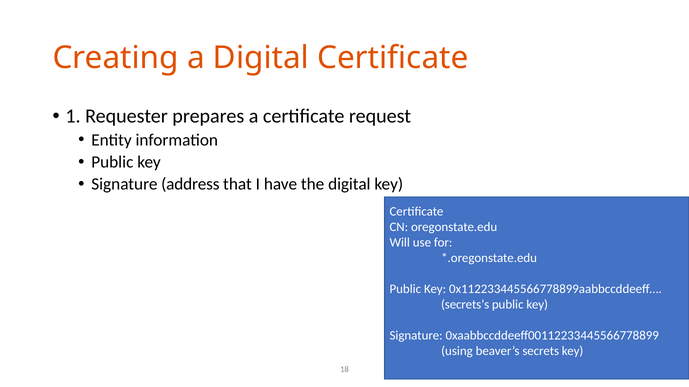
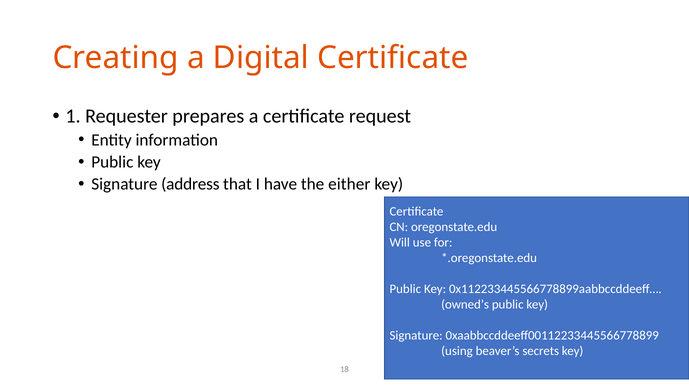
the digital: digital -> either
secrets’s: secrets’s -> owned’s
